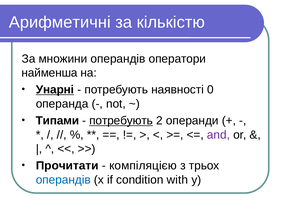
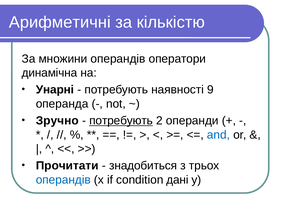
найменша: найменша -> динамiчна
Унарні underline: present -> none
0: 0 -> 9
Типами: Типами -> Зручно
and colour: purple -> blue
компіляцією: компіляцією -> знадобиться
with: with -> дані
